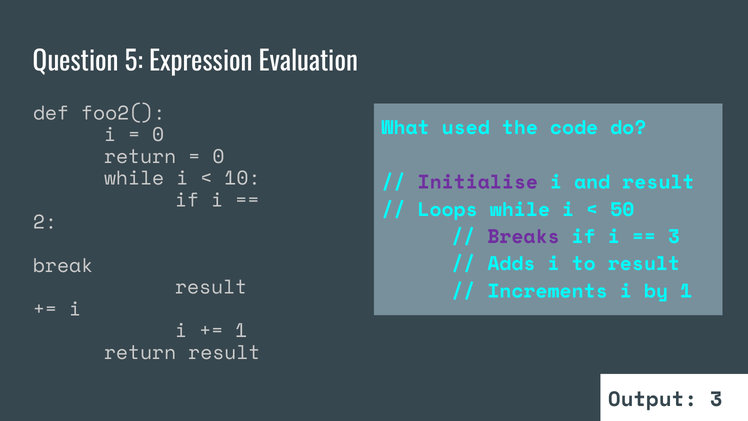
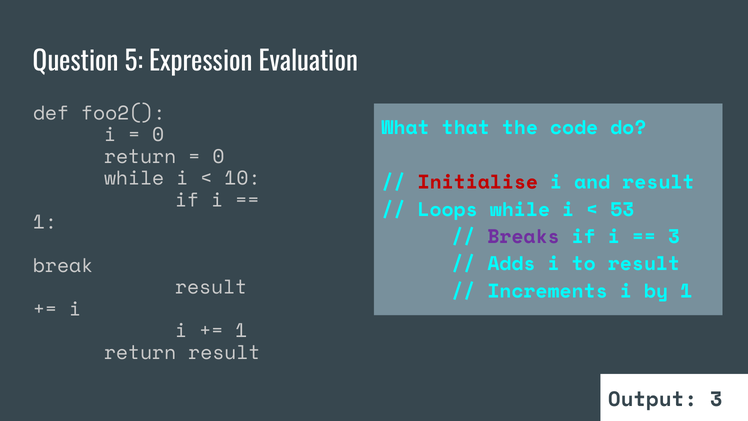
used: used -> that
Initialise colour: purple -> red
50: 50 -> 53
2 at (45, 222): 2 -> 1
